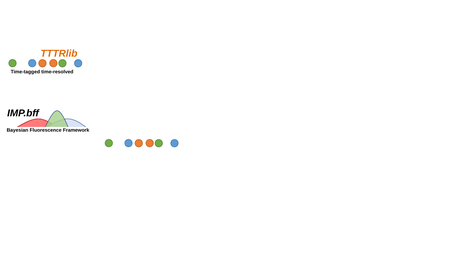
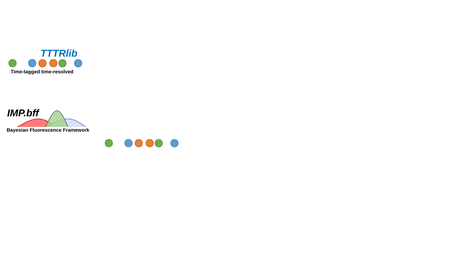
TTTRlib colour: orange -> blue
